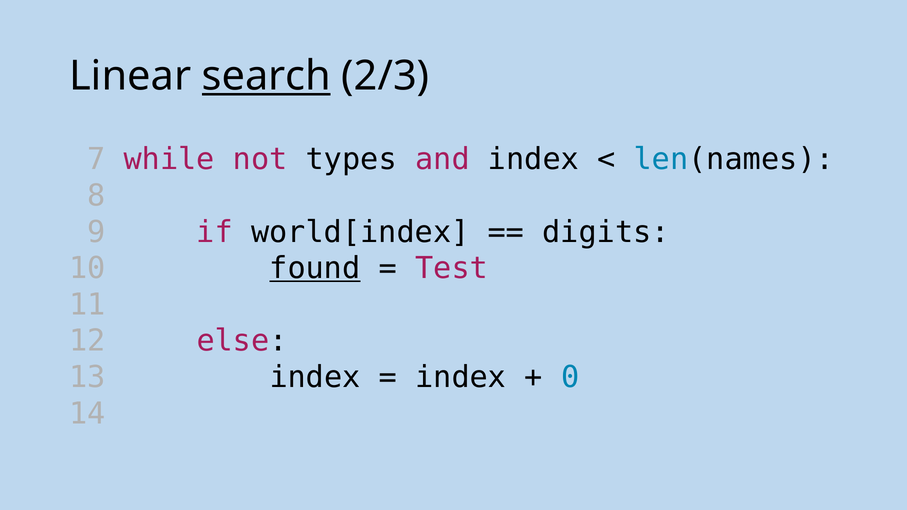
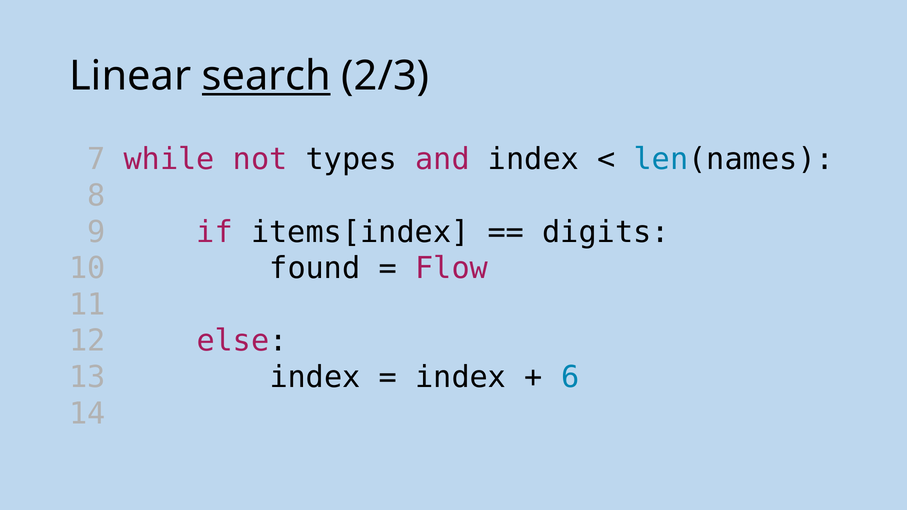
world[index: world[index -> items[index
found underline: present -> none
Test: Test -> Flow
0: 0 -> 6
